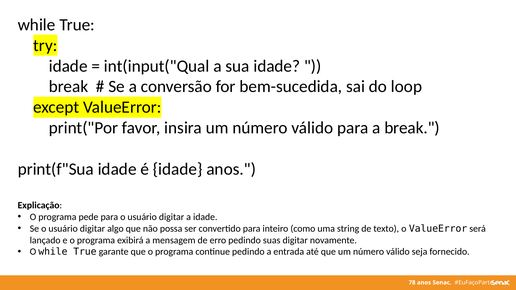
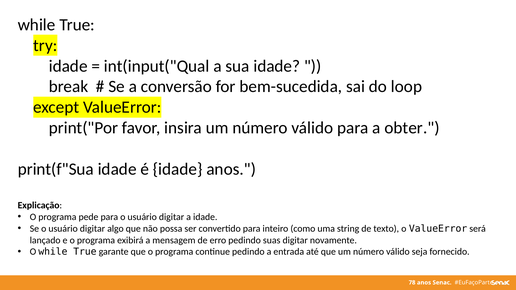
a break: break -> obter
